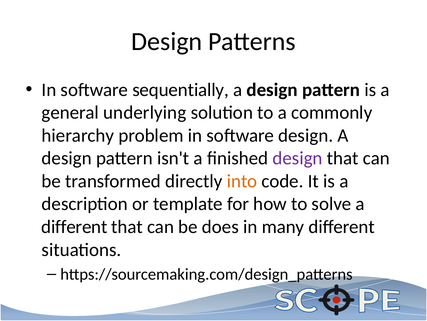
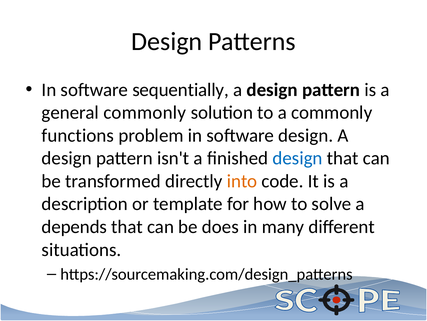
general underlying: underlying -> commonly
hierarchy: hierarchy -> functions
design at (298, 158) colour: purple -> blue
different at (74, 226): different -> depends
